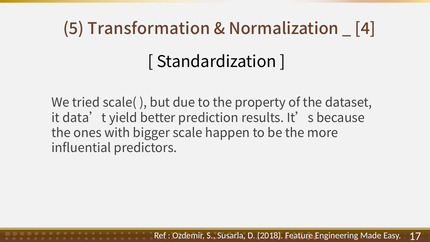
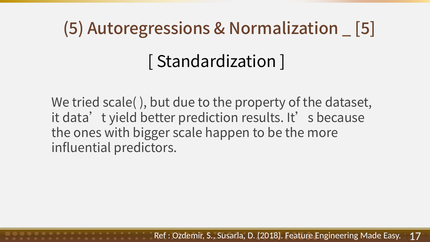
Transformation: Transformation -> Autoregressions
4 at (365, 29): 4 -> 5
